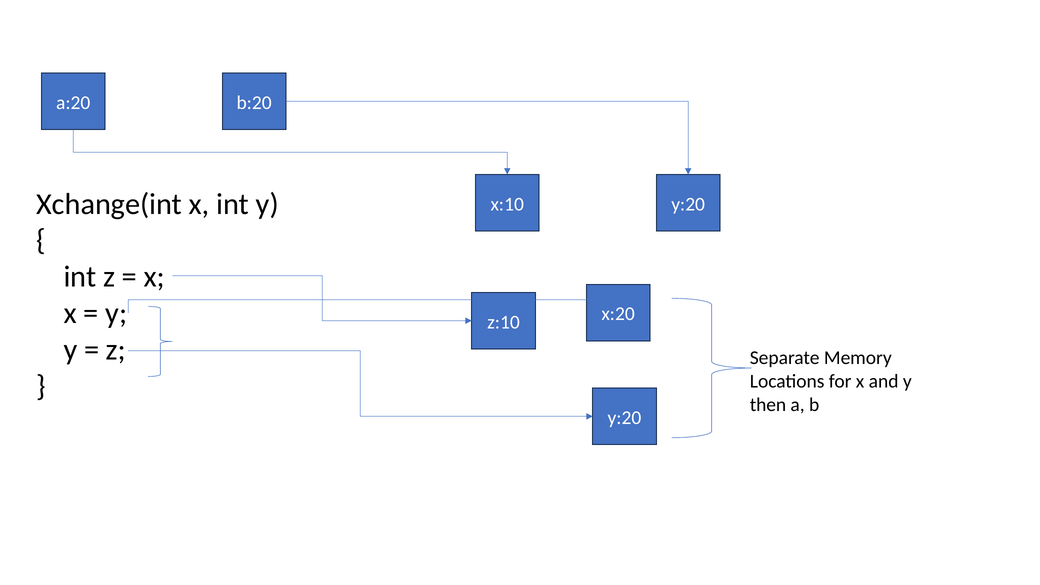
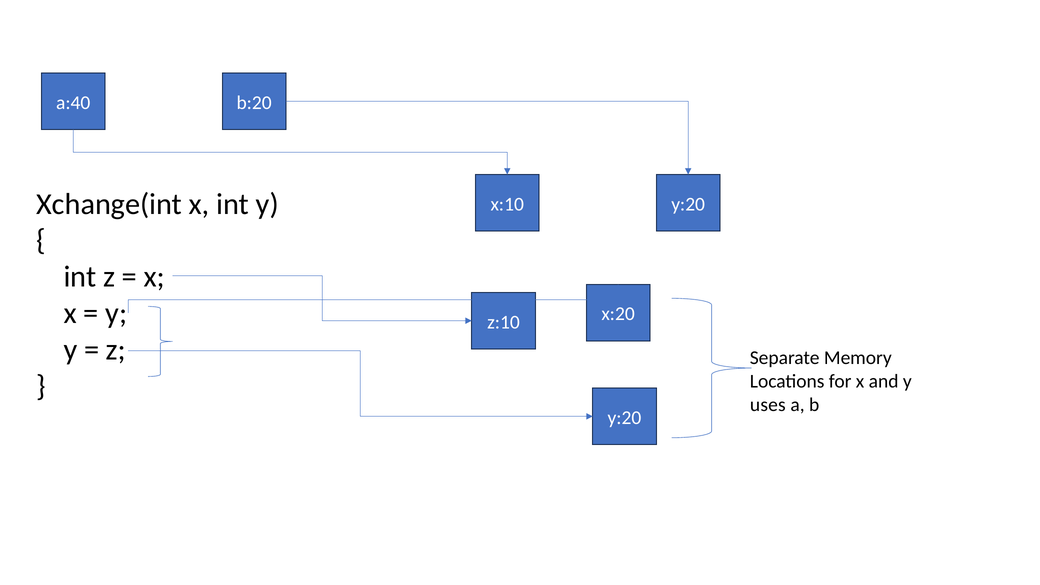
a:20: a:20 -> a:40
then: then -> uses
